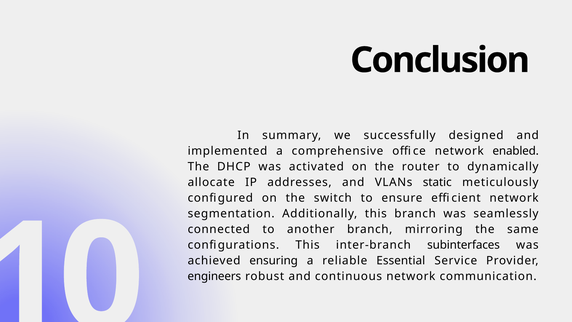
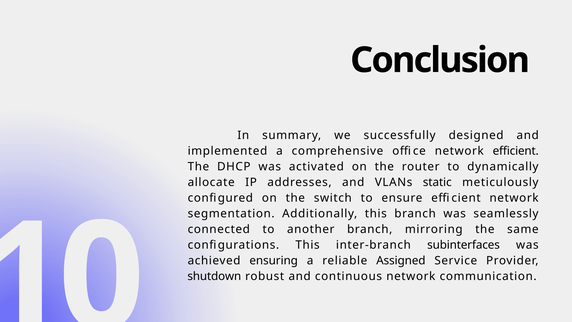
network enabled: enabled -> efficient
Essential: Essential -> Assigned
engineers: engineers -> shutdown
